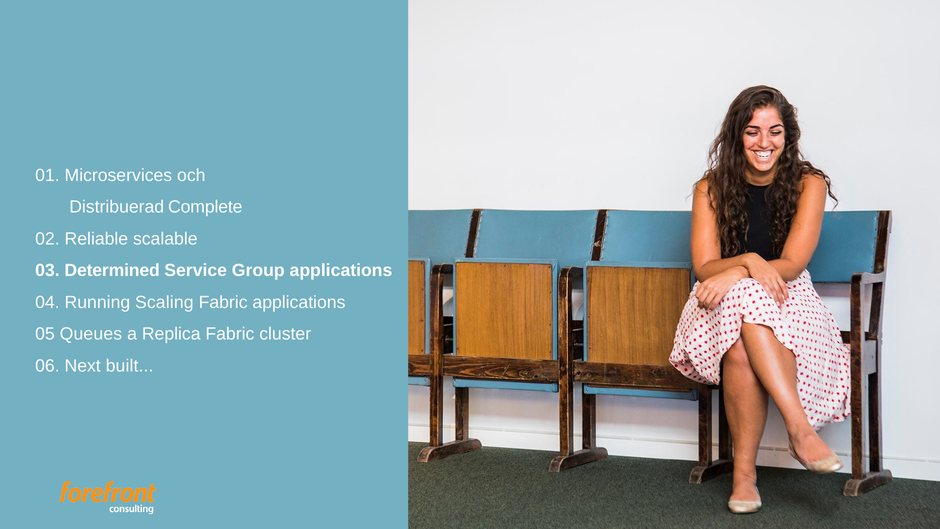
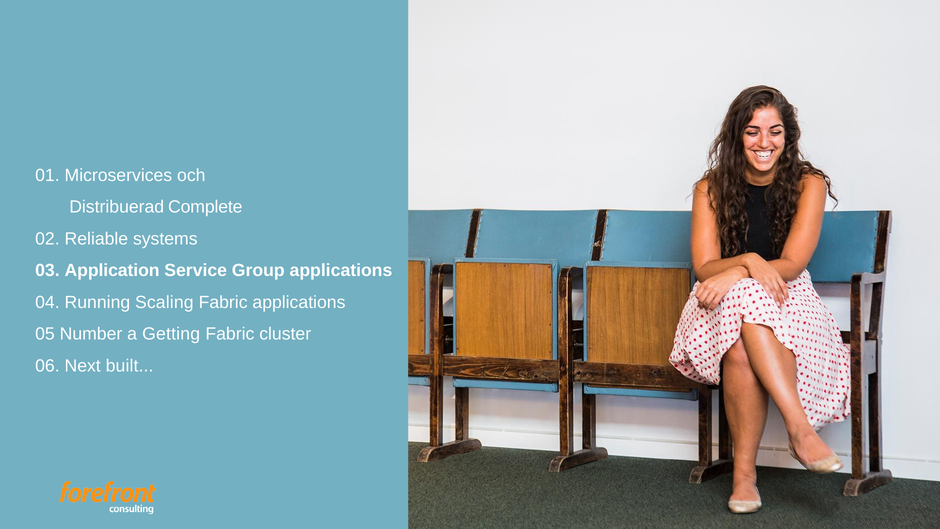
scalable: scalable -> systems
Determined: Determined -> Application
Queues: Queues -> Number
Replica: Replica -> Getting
